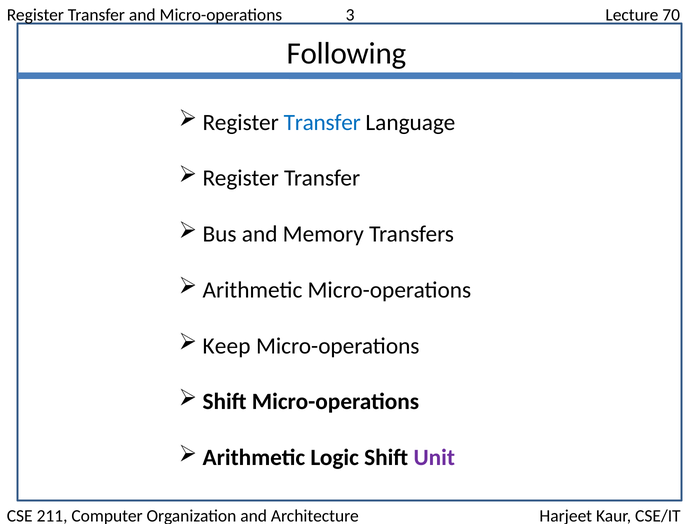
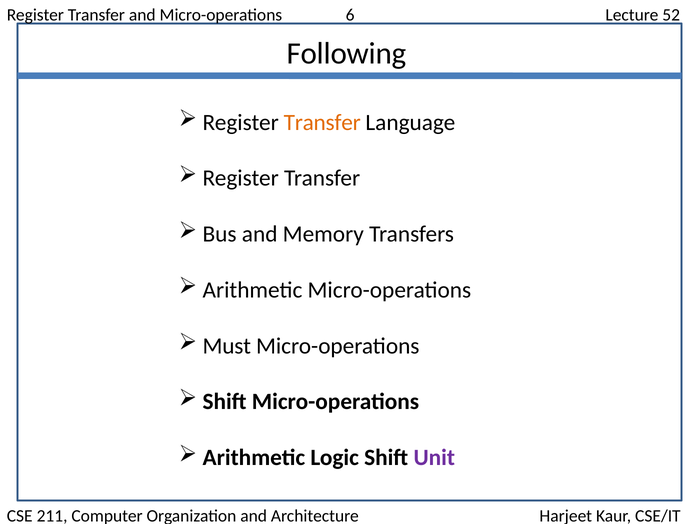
3: 3 -> 6
70: 70 -> 52
Transfer at (322, 122) colour: blue -> orange
Keep: Keep -> Must
